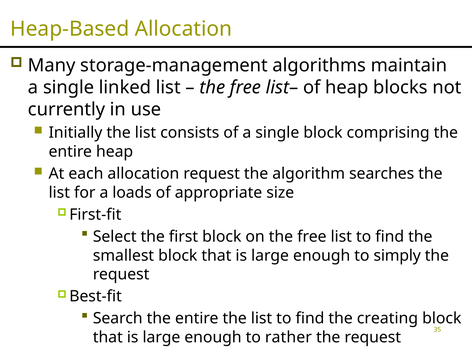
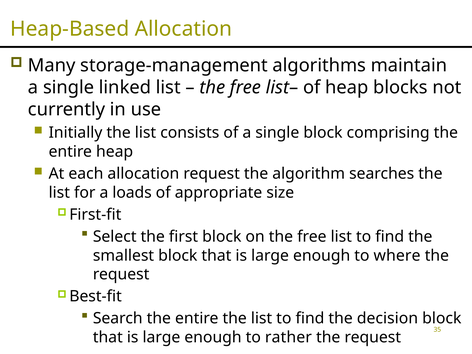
simply: simply -> where
creating: creating -> decision
